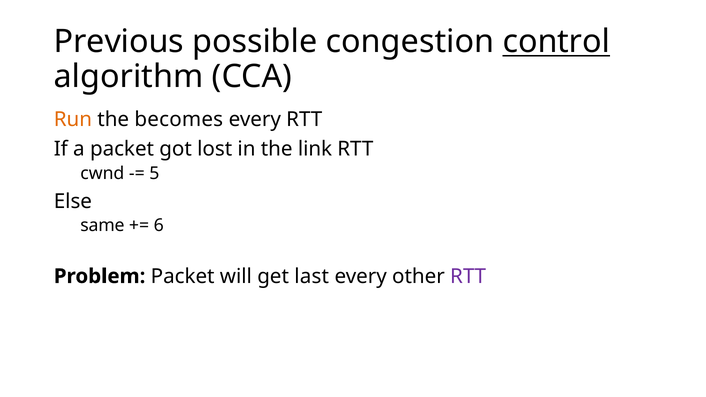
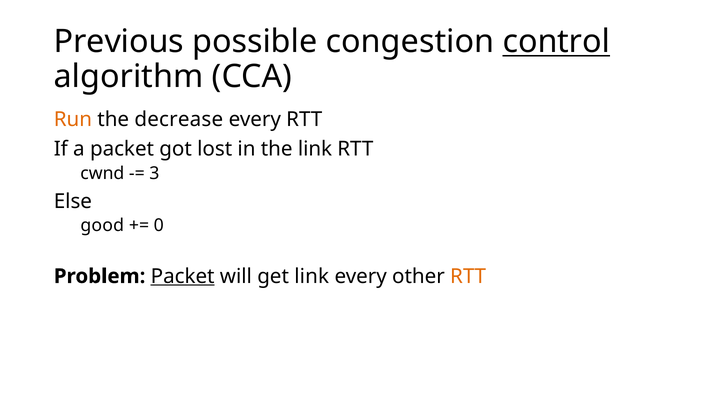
becomes: becomes -> decrease
5: 5 -> 3
same: same -> good
6: 6 -> 0
Packet at (183, 276) underline: none -> present
get last: last -> link
RTT at (468, 276) colour: purple -> orange
